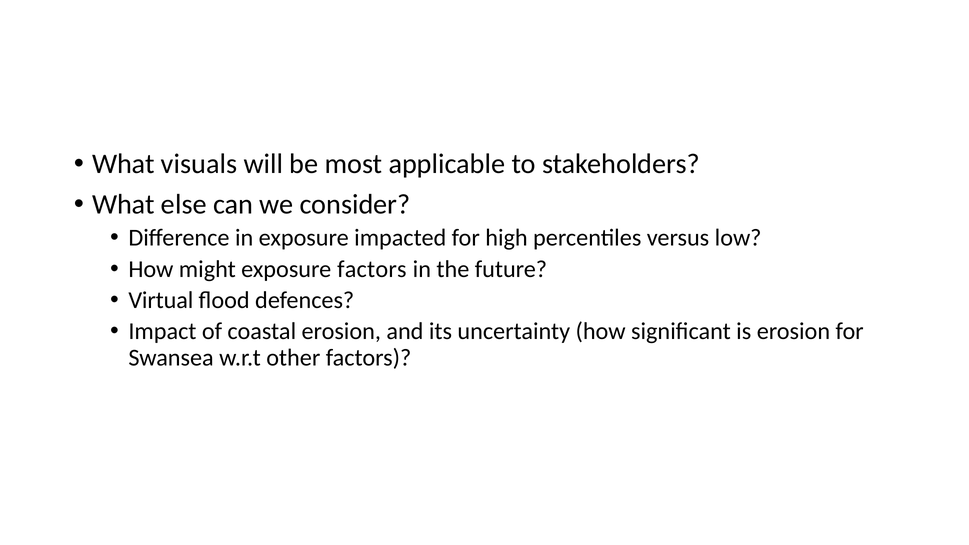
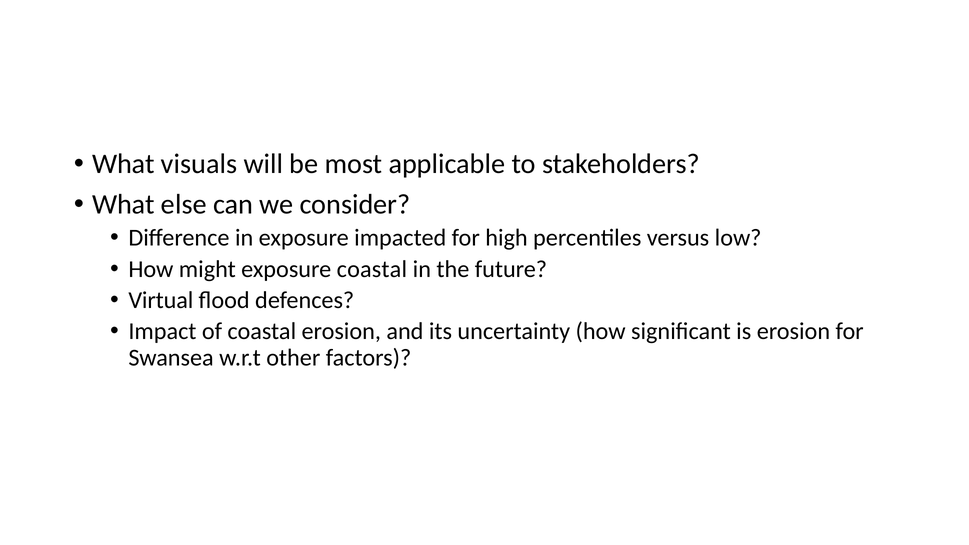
exposure factors: factors -> coastal
